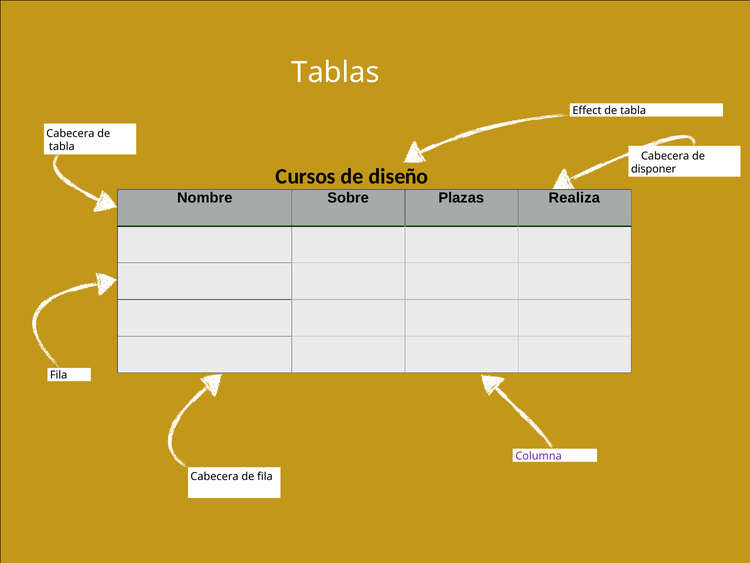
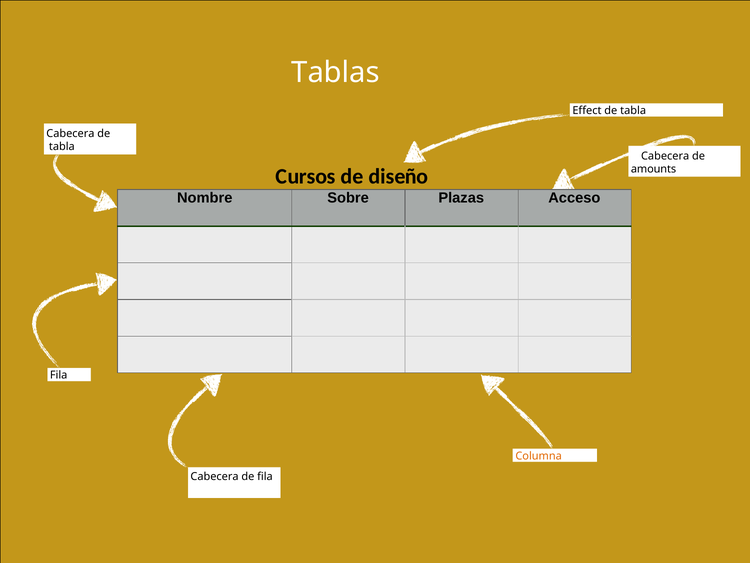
disponer: disponer -> amounts
Realiza: Realiza -> Acceso
Columna colour: purple -> orange
